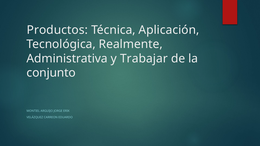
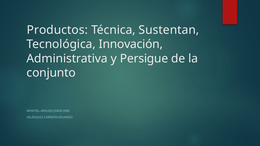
Aplicación: Aplicación -> Sustentan
Realmente: Realmente -> Innovación
Trabajar: Trabajar -> Persigue
